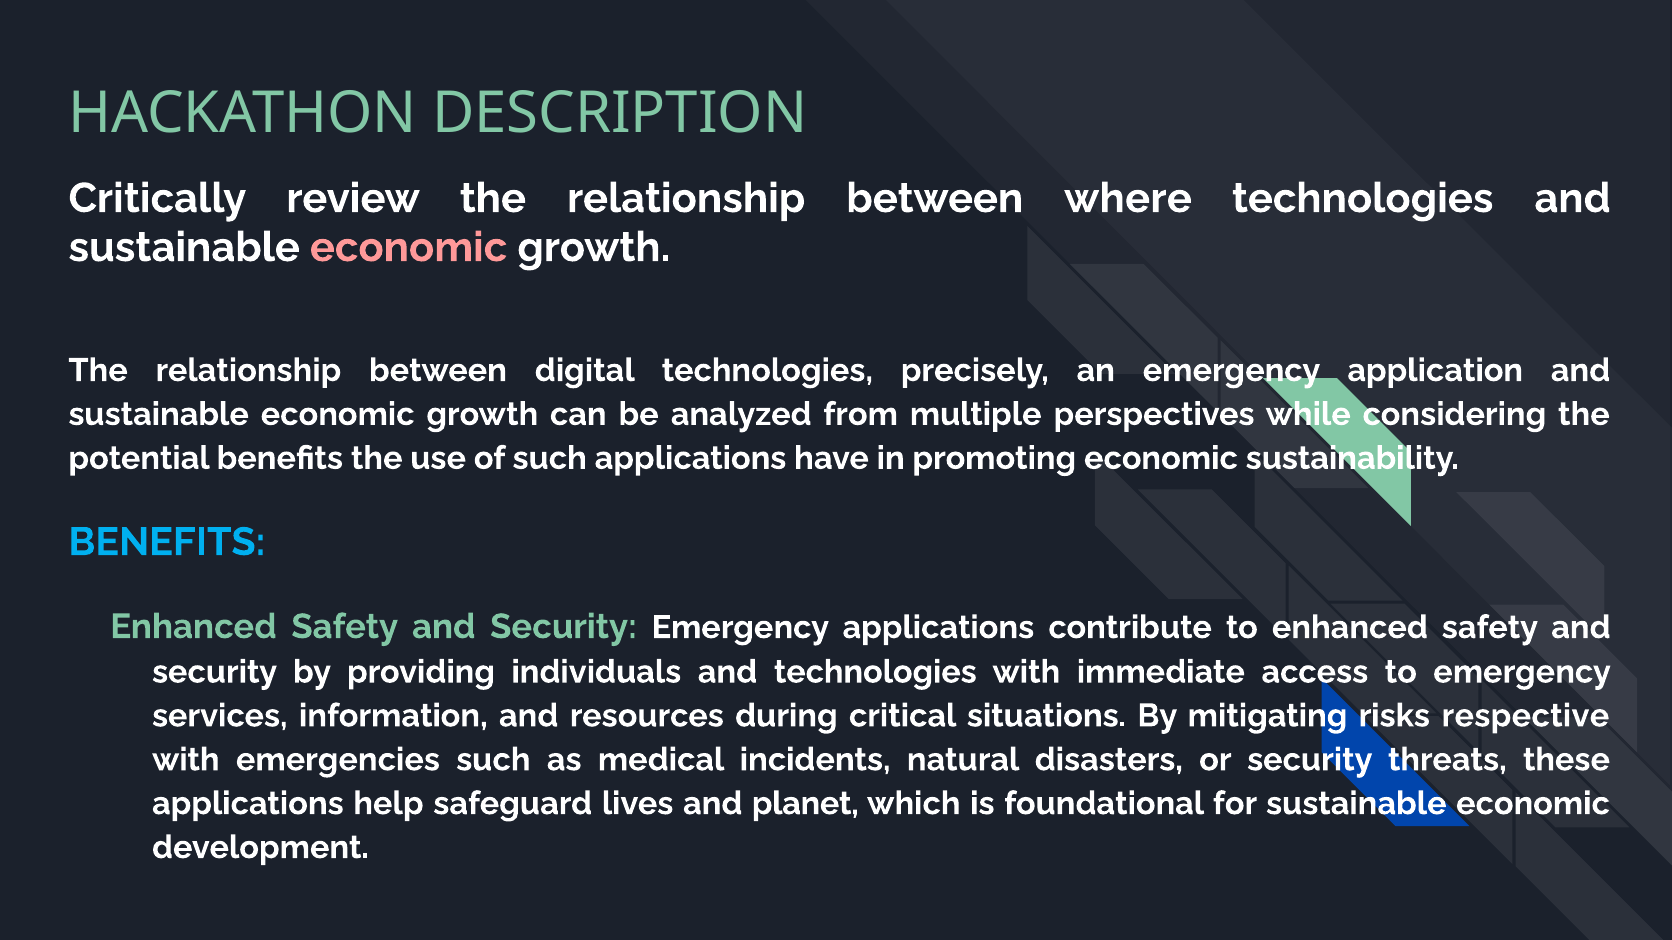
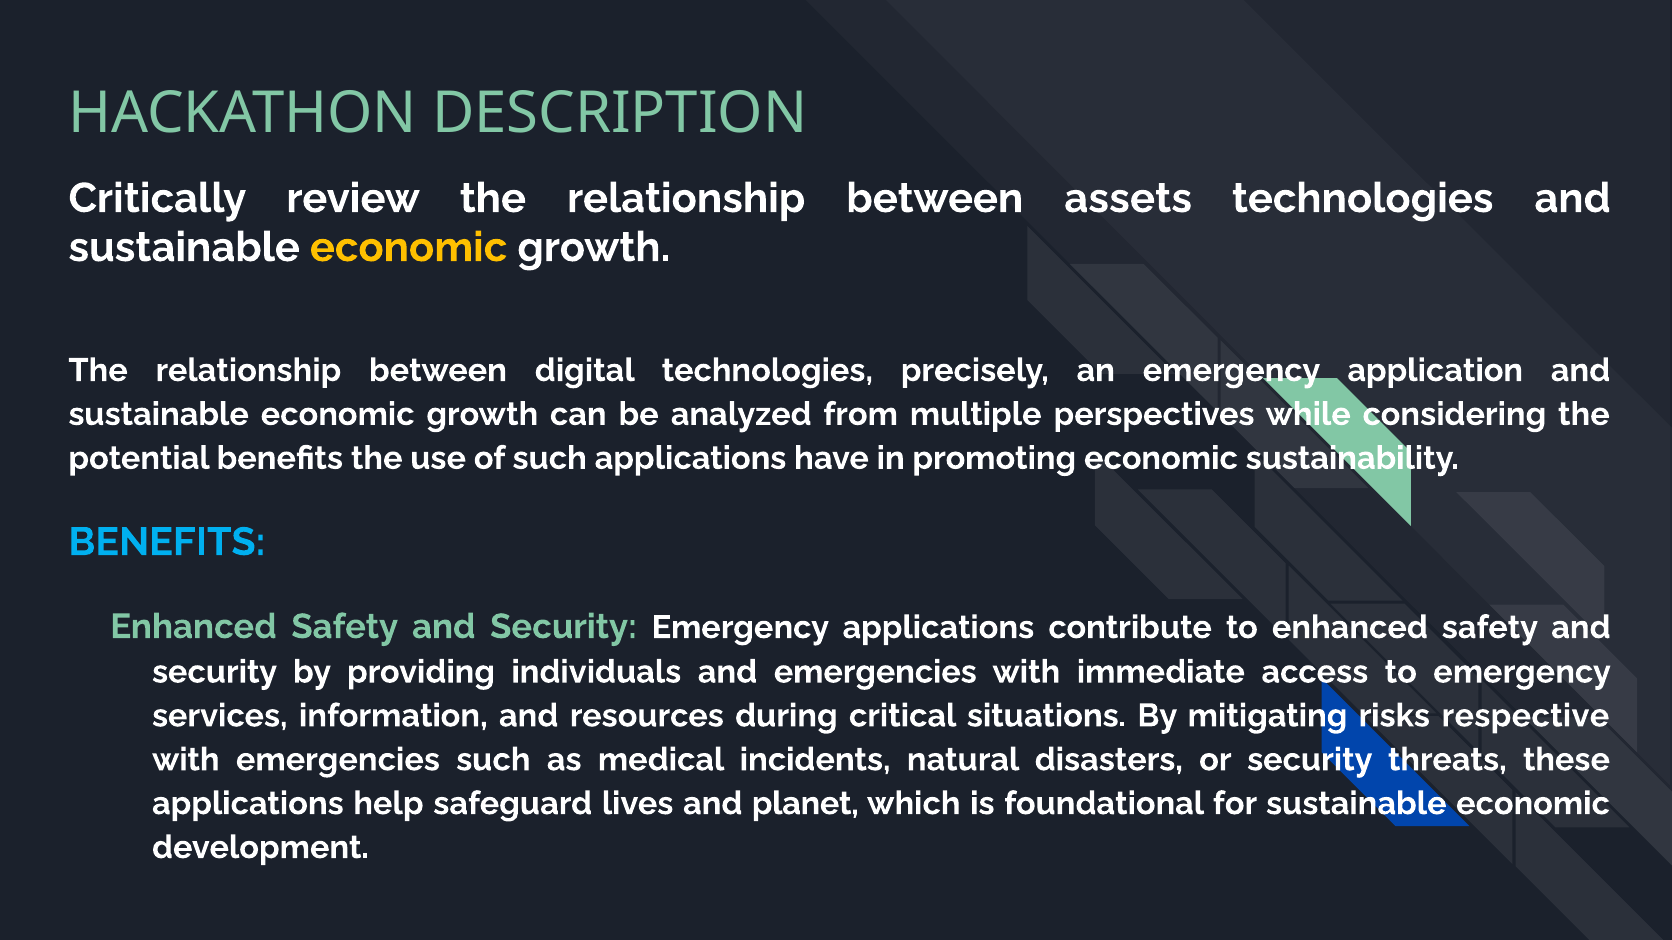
where: where -> assets
economic at (409, 247) colour: pink -> yellow
and technologies: technologies -> emergencies
